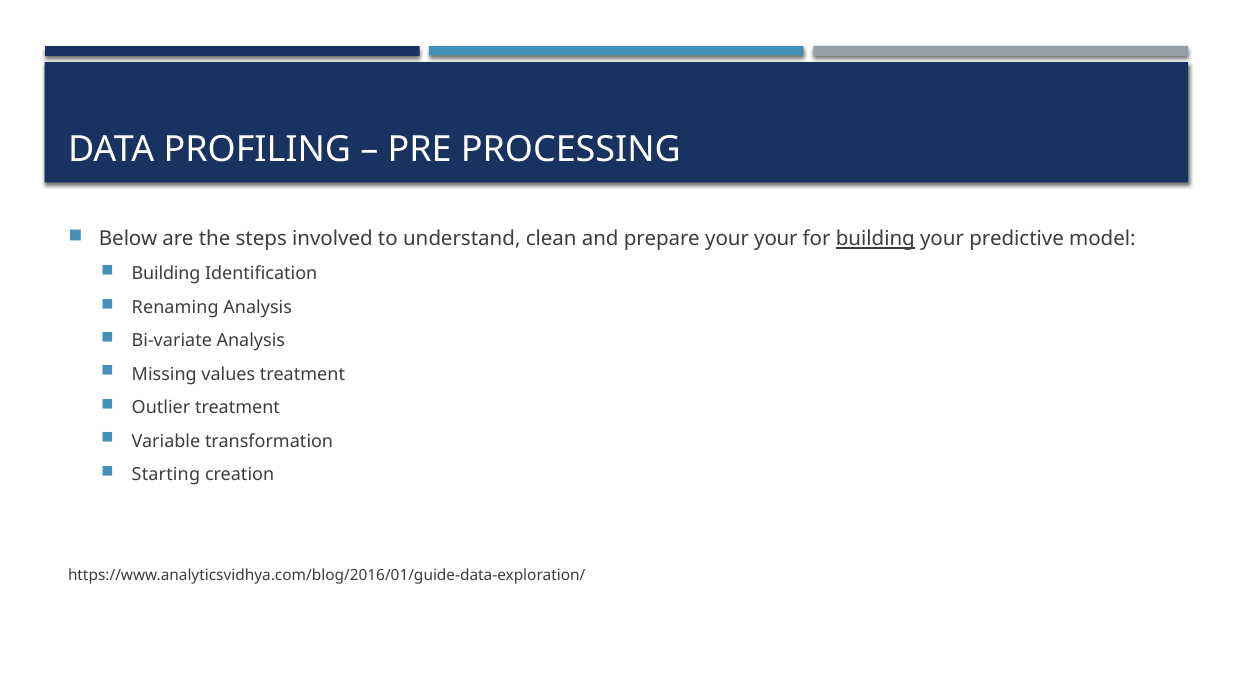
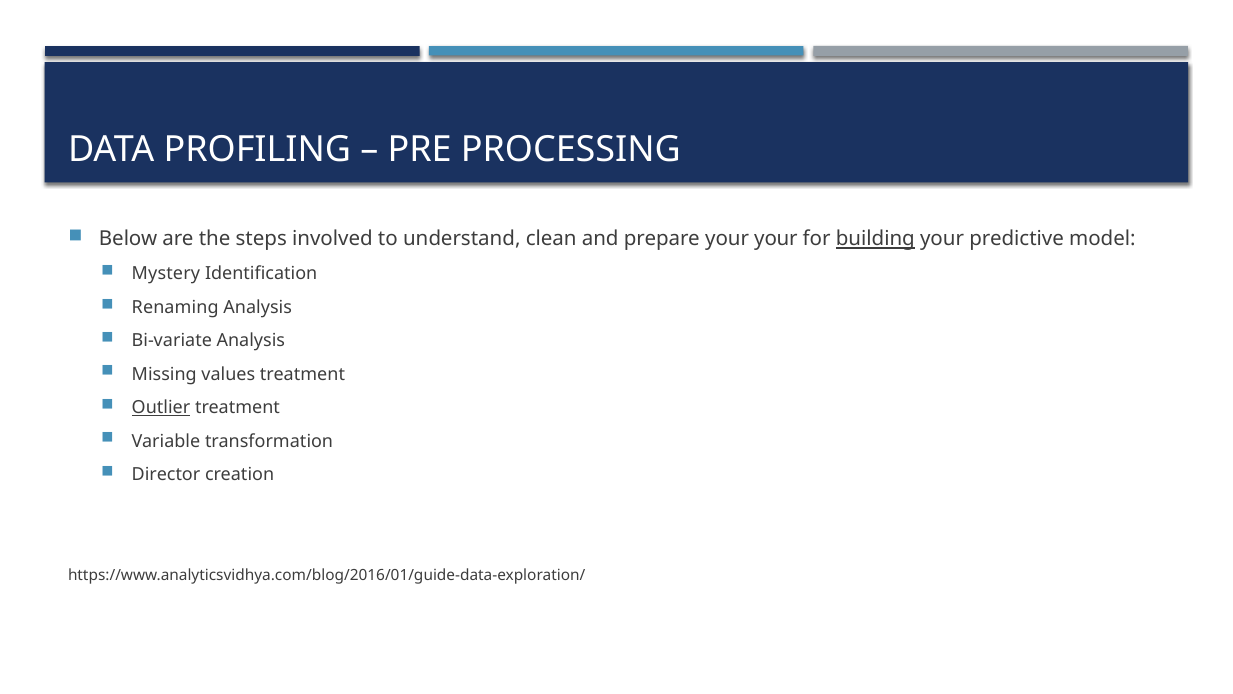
Building at (166, 274): Building -> Mystery
Outlier underline: none -> present
Starting: Starting -> Director
